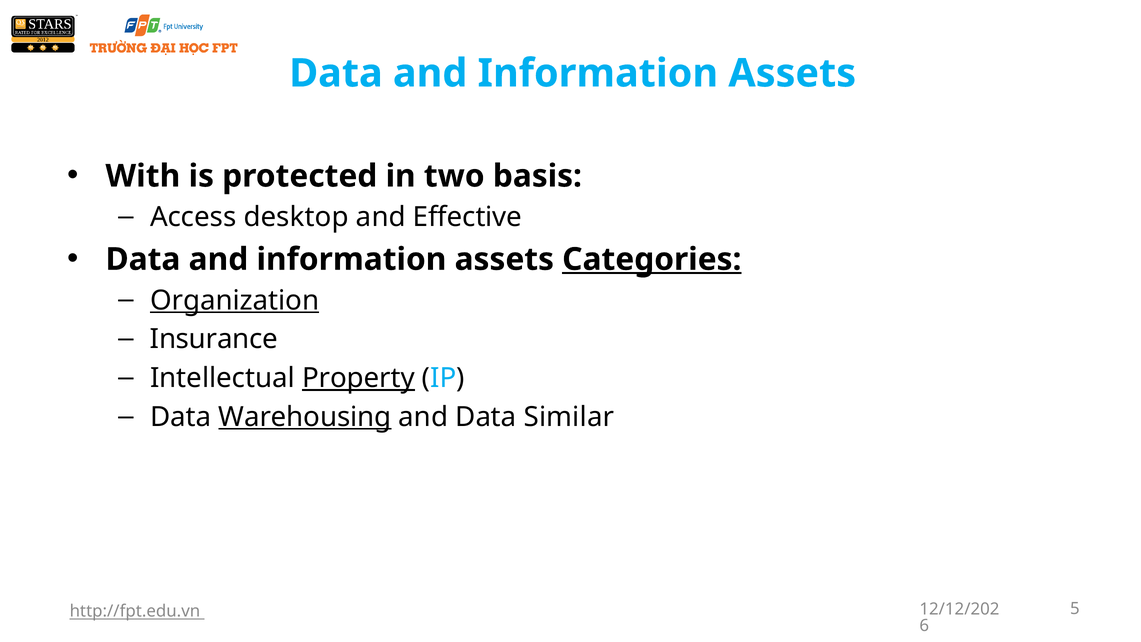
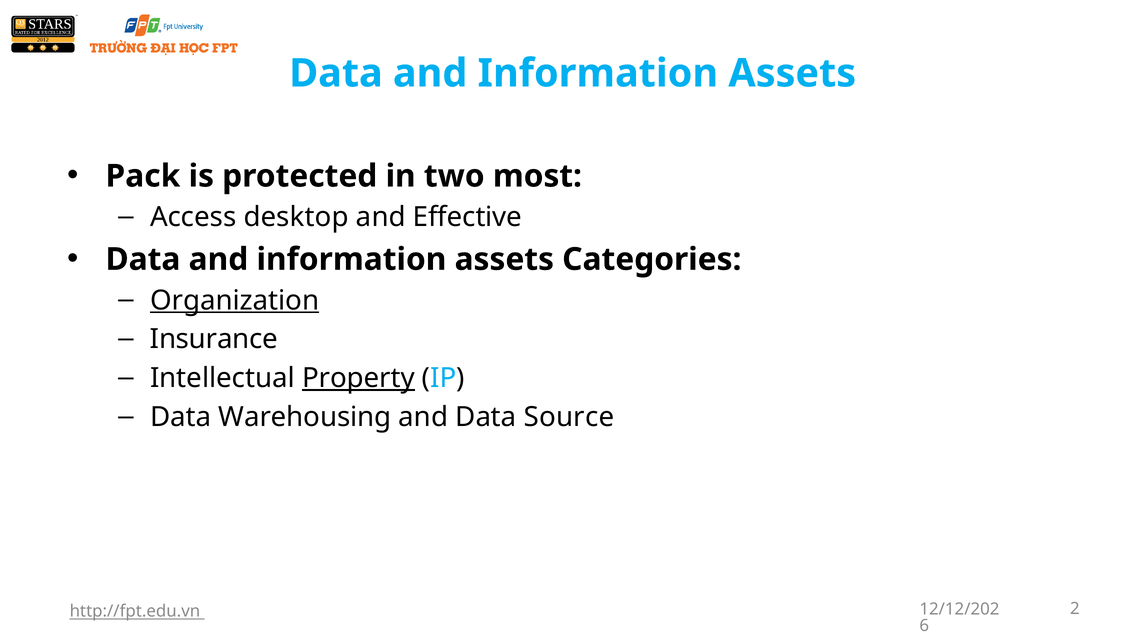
With: With -> Pack
basis: basis -> most
Categories underline: present -> none
Warehousing underline: present -> none
Similar: Similar -> Source
5: 5 -> 2
